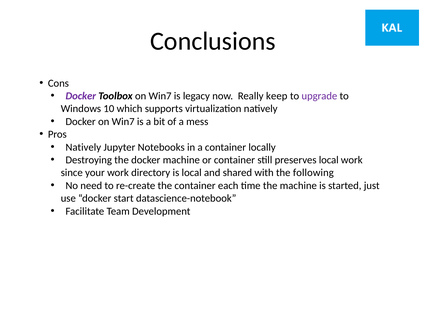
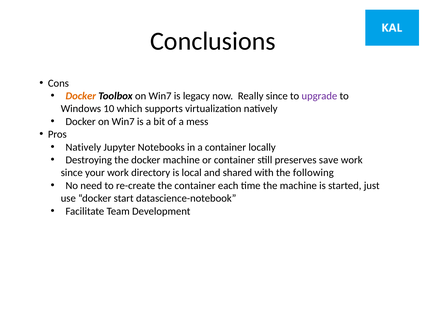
Docker at (81, 96) colour: purple -> orange
Really keep: keep -> since
preserves local: local -> save
